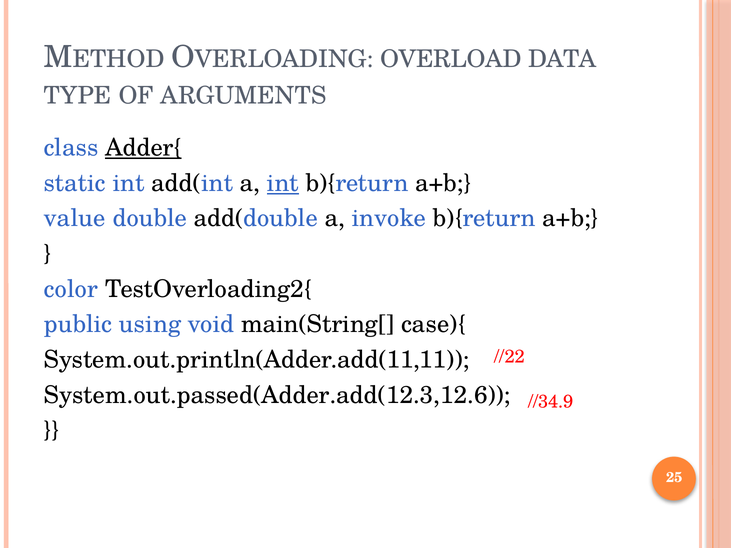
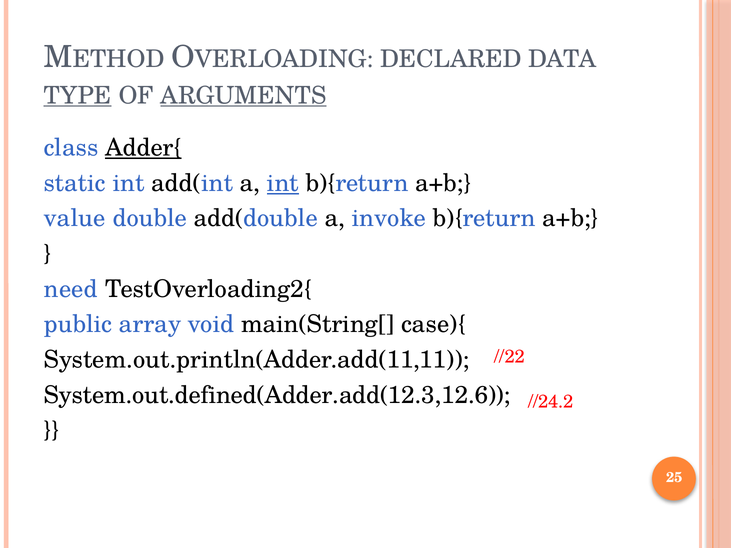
OVERLOAD: OVERLOAD -> DECLARED
TYPE underline: none -> present
ARGUMENTS underline: none -> present
color: color -> need
using: using -> array
System.out.passed(Adder.add(12.3,12.6: System.out.passed(Adder.add(12.3,12.6 -> System.out.defined(Adder.add(12.3,12.6
//34.9: //34.9 -> //24.2
